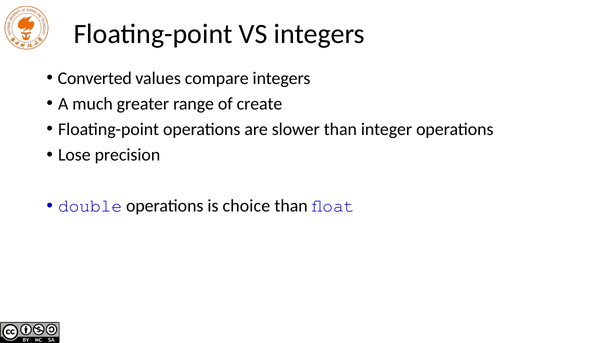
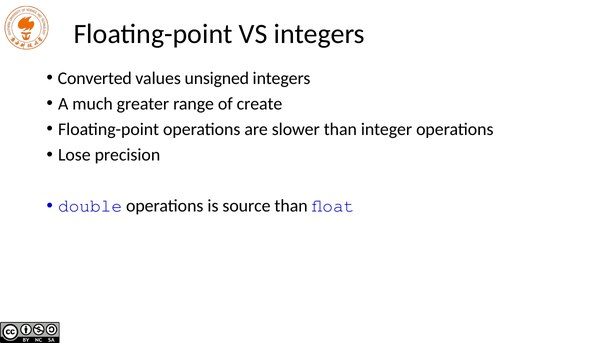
compare: compare -> unsigned
choice: choice -> source
